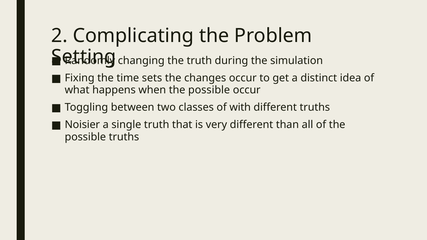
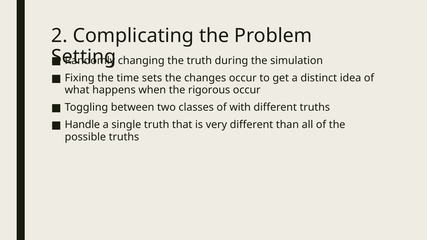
when the possible: possible -> rigorous
Noisier: Noisier -> Handle
